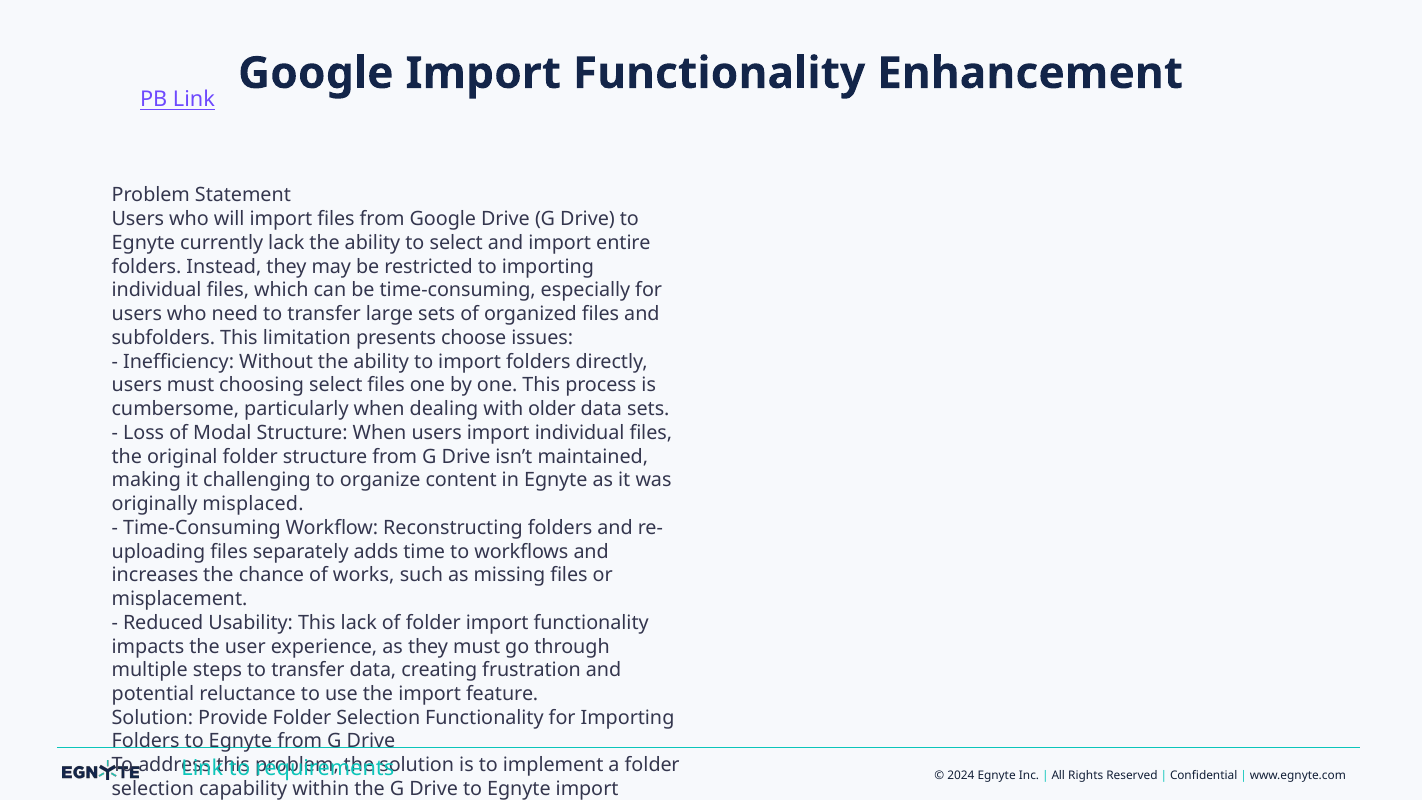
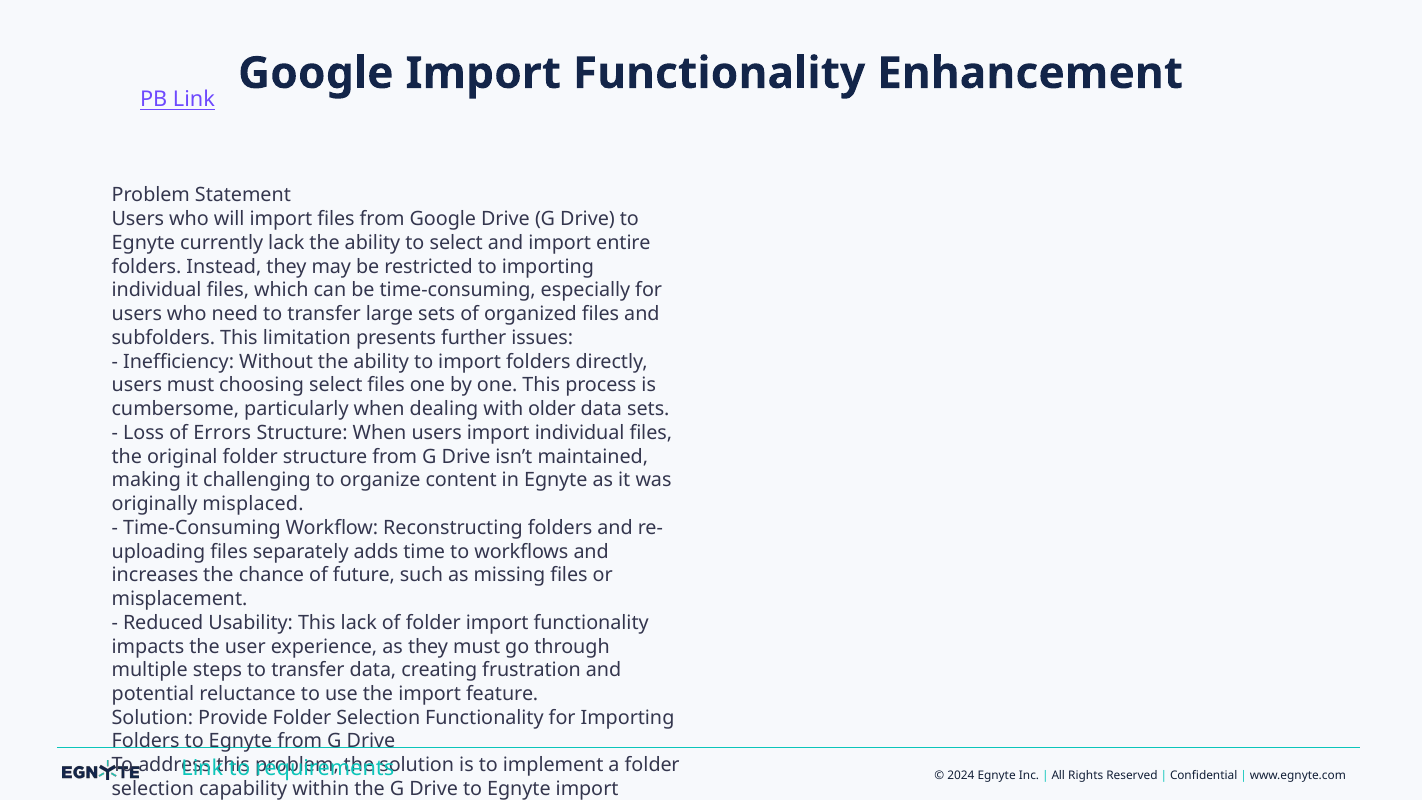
choose: choose -> further
Modal: Modal -> Errors
works: works -> future
